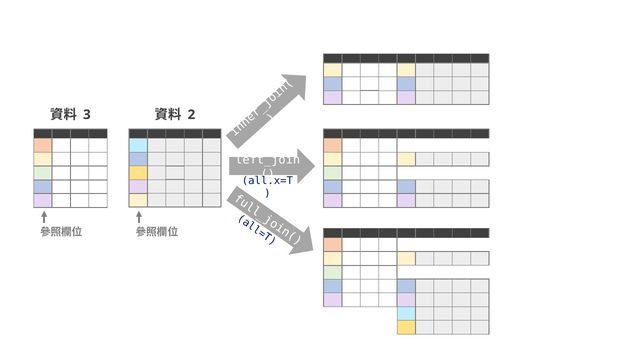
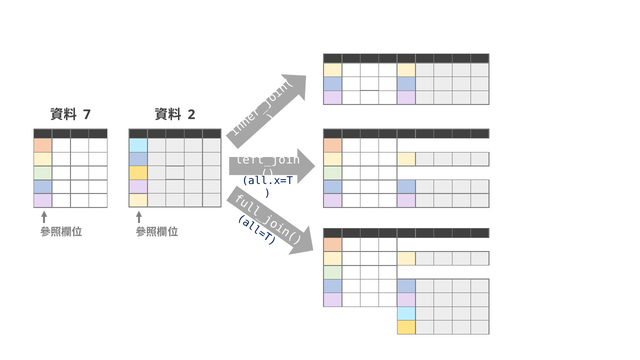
3: 3 -> 7
